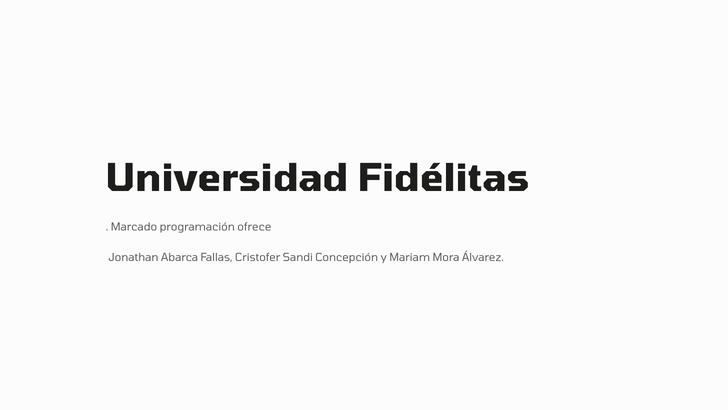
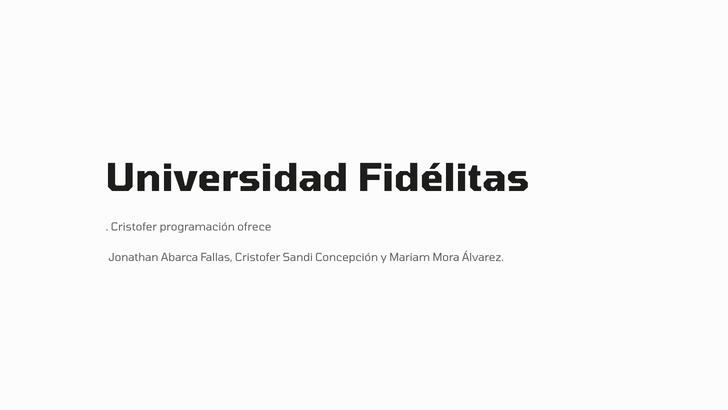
Marcado at (134, 227): Marcado -> Cristofer
